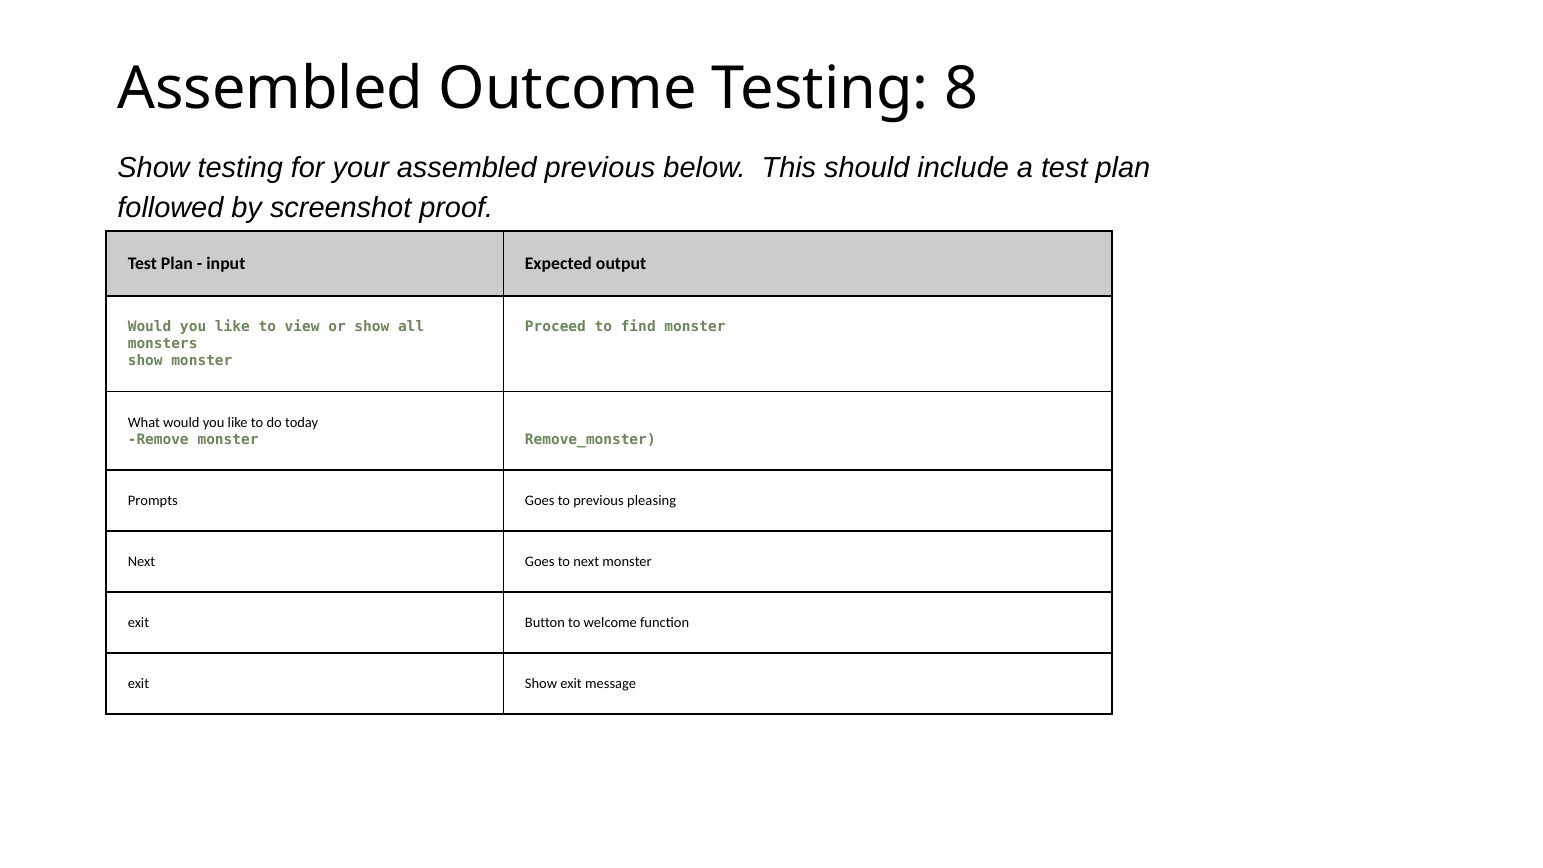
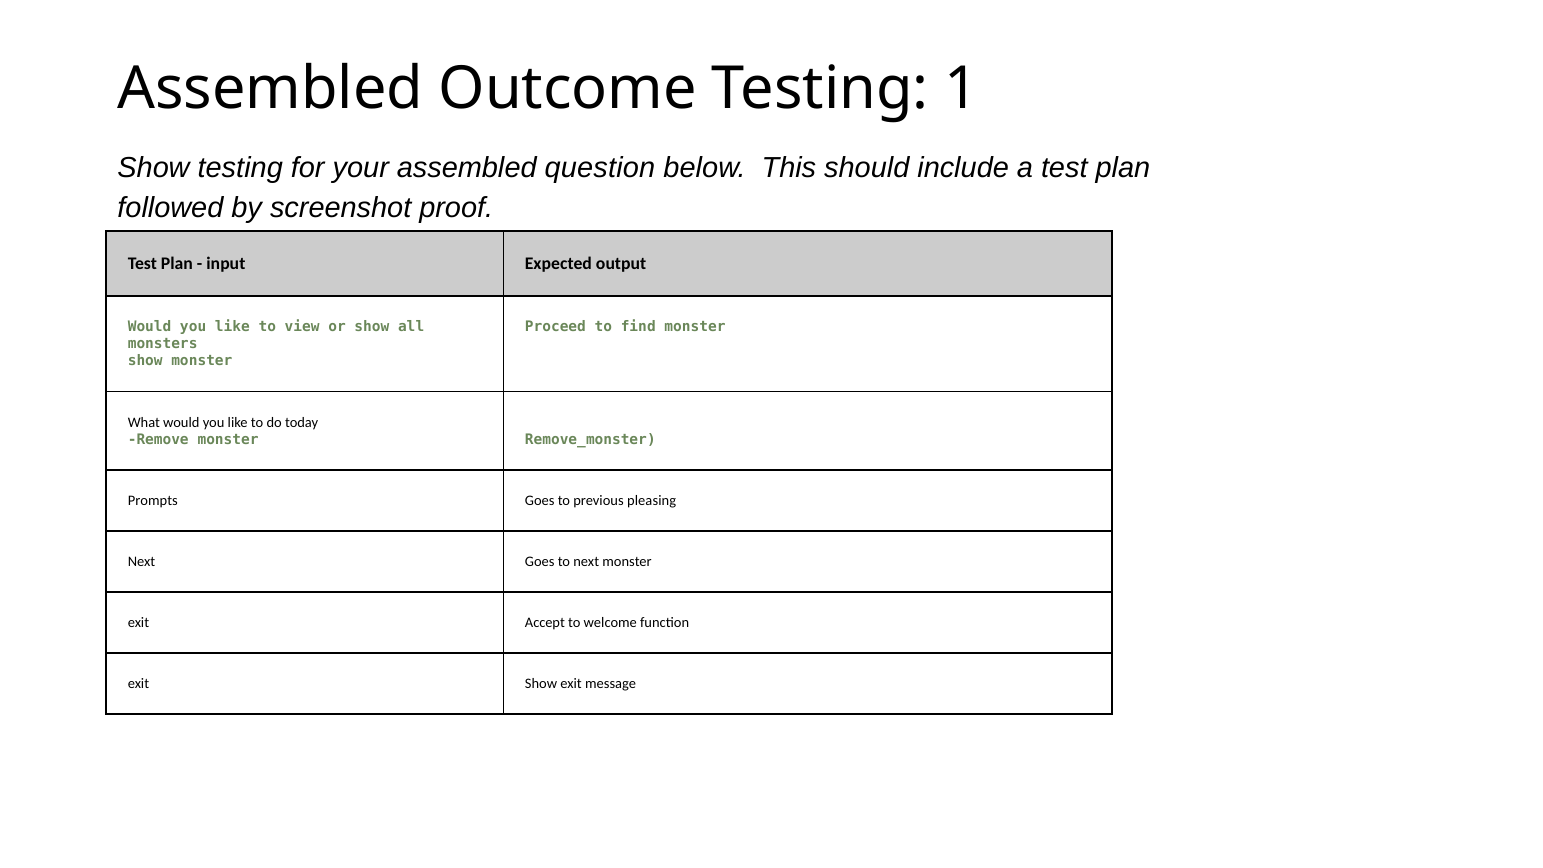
8: 8 -> 1
assembled previous: previous -> question
Button: Button -> Accept
